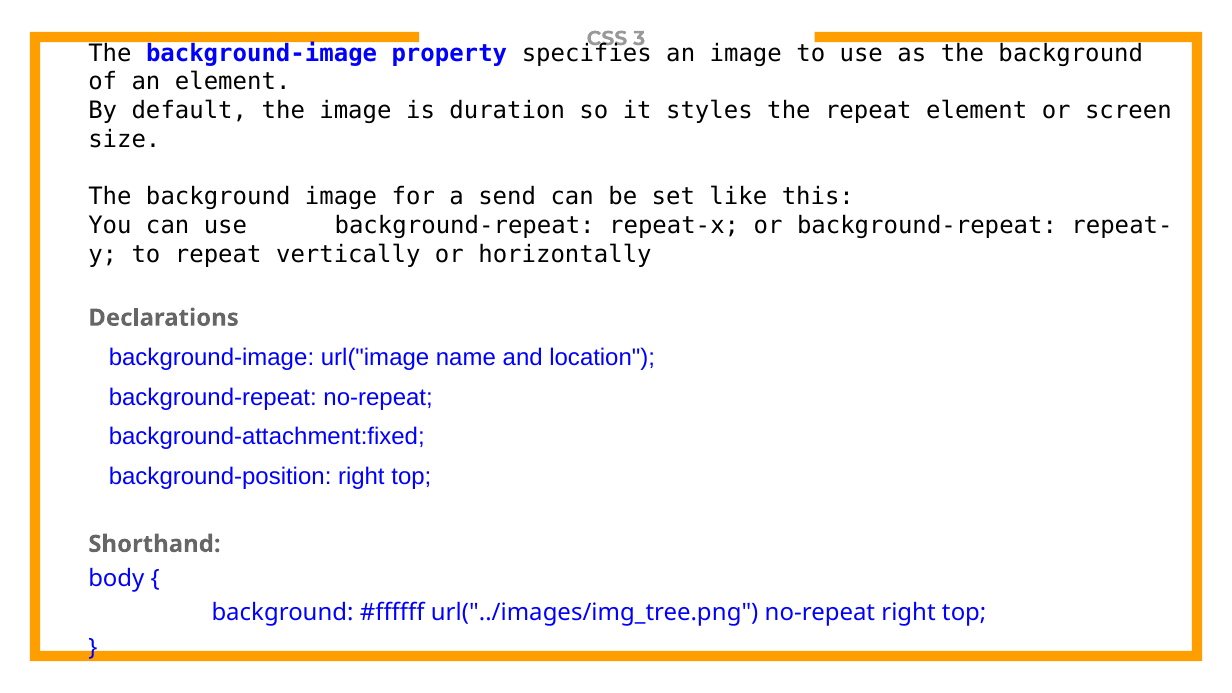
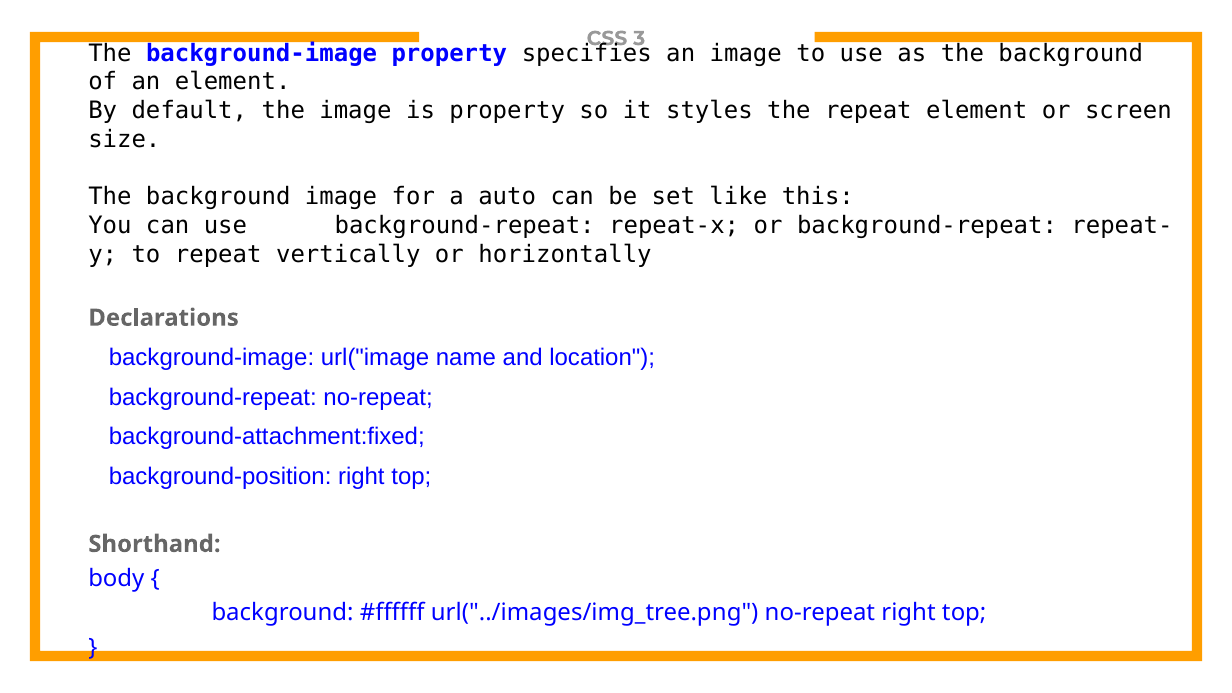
is duration: duration -> property
send: send -> auto
